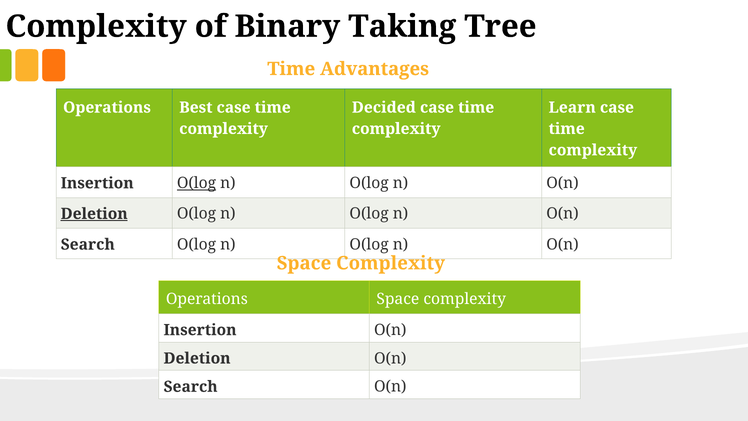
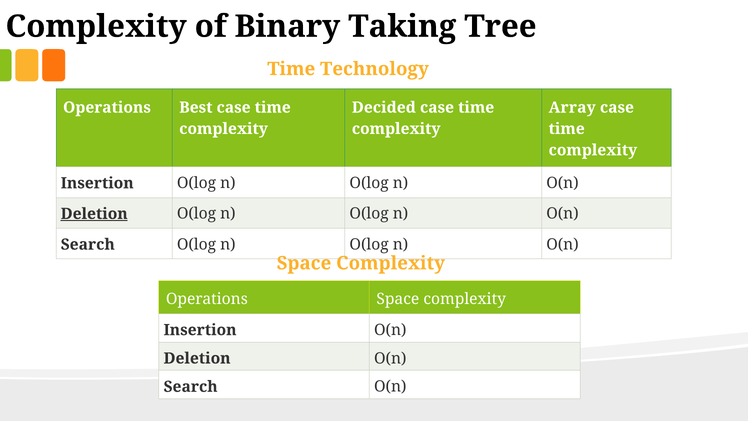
Advantages: Advantages -> Technology
Learn: Learn -> Array
O(log at (196, 183) underline: present -> none
